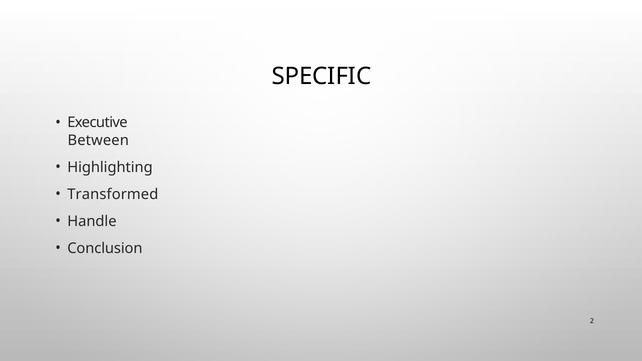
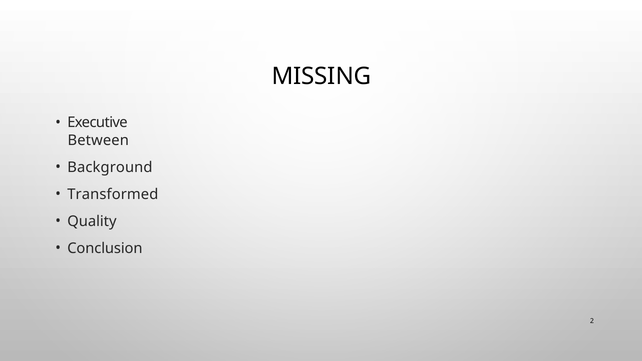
SPECIFIC: SPECIFIC -> MISSING
Highlighting: Highlighting -> Background
Handle: Handle -> Quality
